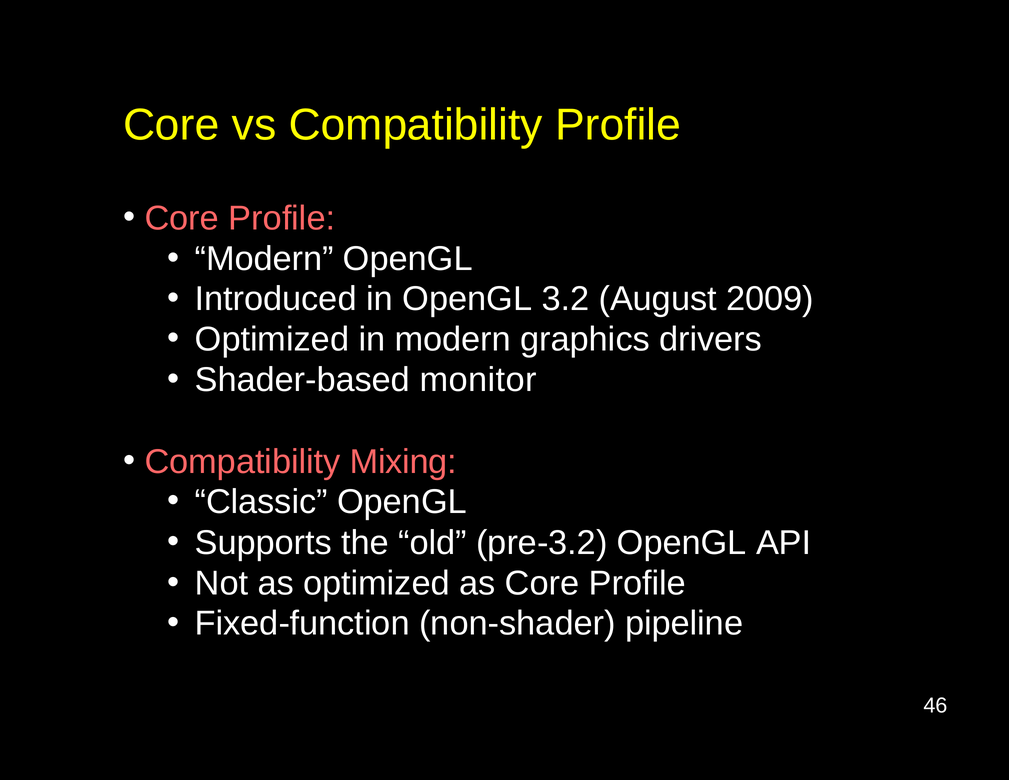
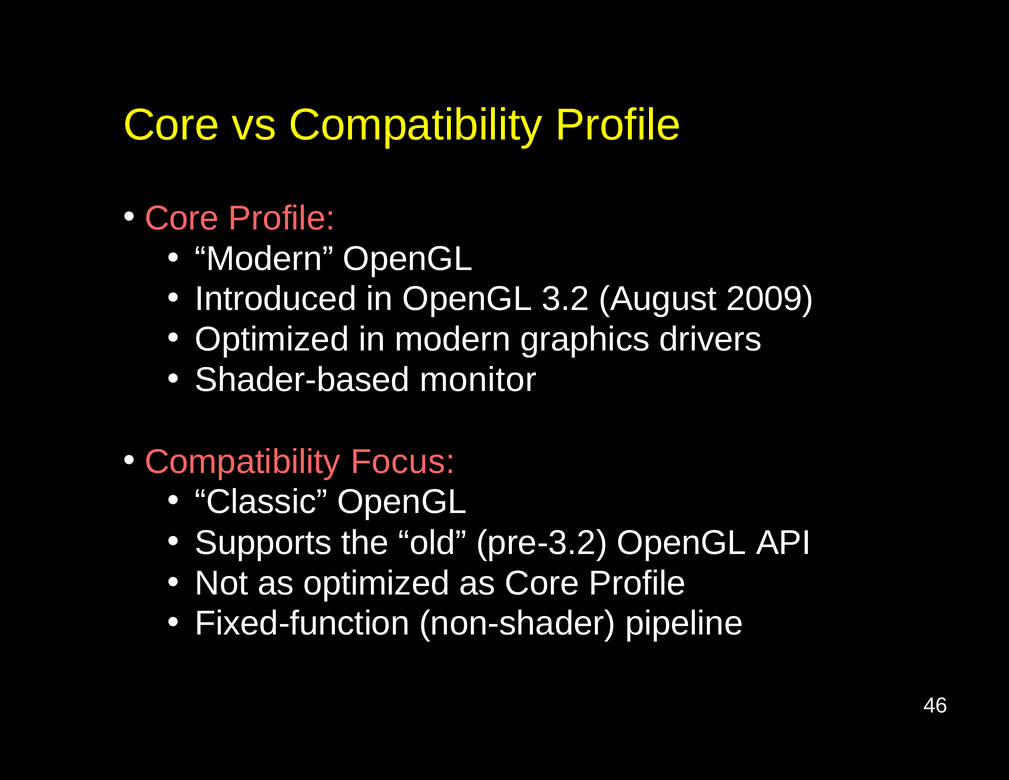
Mixing: Mixing -> Focus
